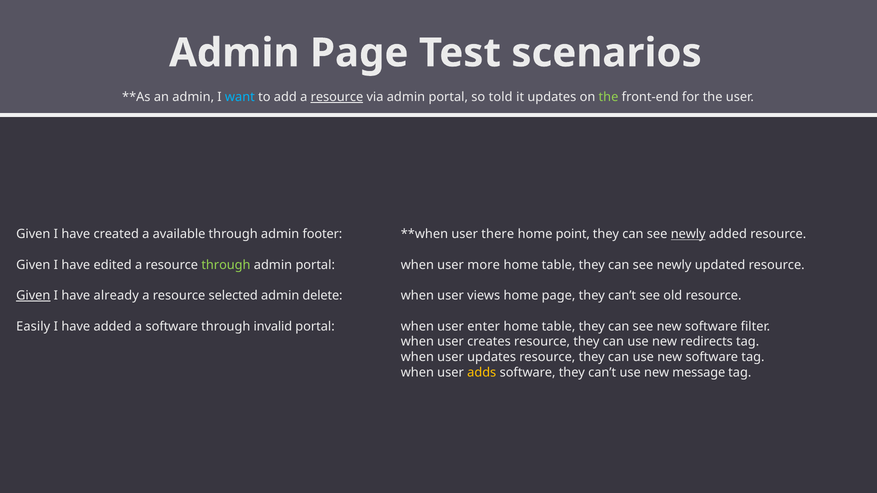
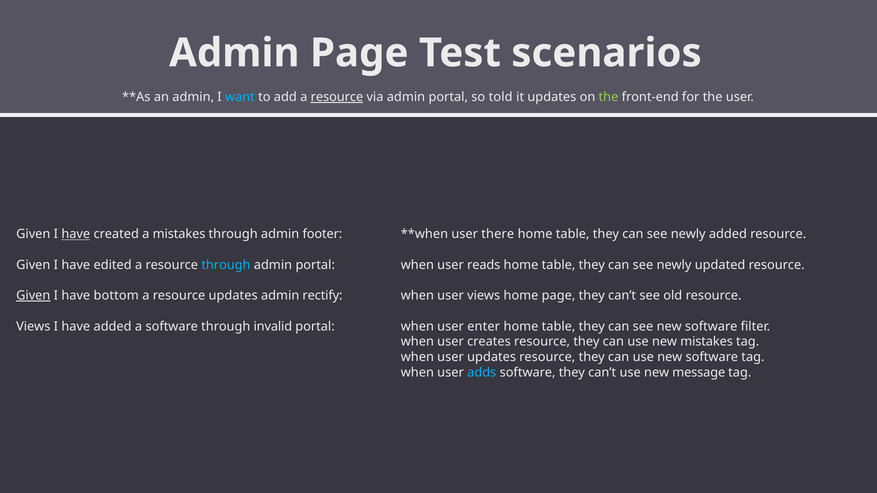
have at (76, 234) underline: none -> present
a available: available -> mistakes
point at (573, 234): point -> table
newly at (688, 234) underline: present -> none
through at (226, 265) colour: light green -> light blue
more: more -> reads
already: already -> bottom
resource selected: selected -> updates
delete: delete -> rectify
Easily at (33, 327): Easily -> Views
new redirects: redirects -> mistakes
adds colour: yellow -> light blue
